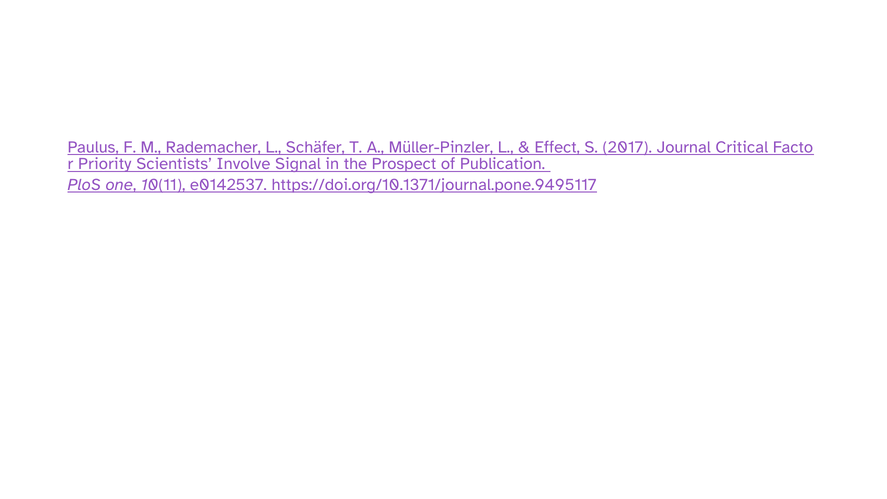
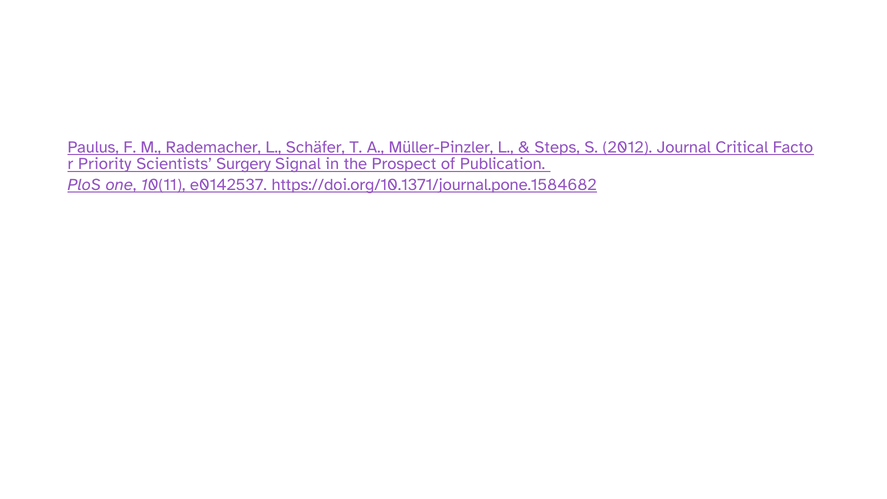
Effect: Effect -> Steps
2017: 2017 -> 2012
Involve: Involve -> Surgery
https://doi.org/10.1371/journal.pone.9495117: https://doi.org/10.1371/journal.pone.9495117 -> https://doi.org/10.1371/journal.pone.1584682
